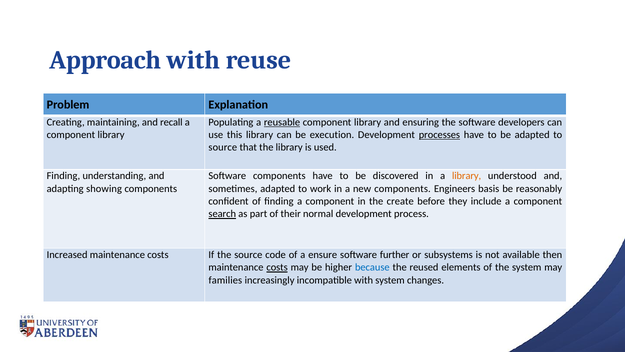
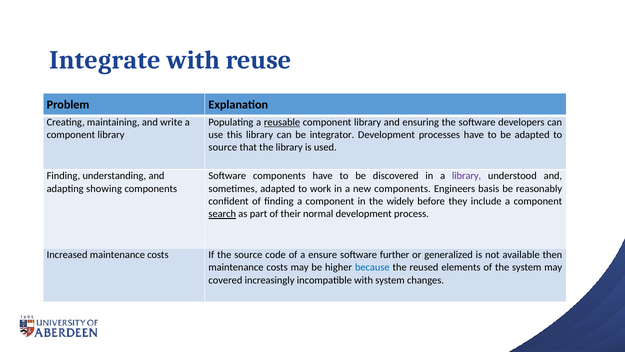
Approach: Approach -> Integrate
recall: recall -> write
execution: execution -> integrator
processes underline: present -> none
library at (467, 176) colour: orange -> purple
create: create -> widely
subsystems: subsystems -> generalized
costs at (277, 267) underline: present -> none
families: families -> covered
